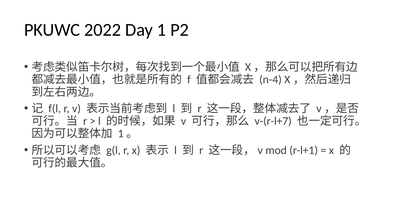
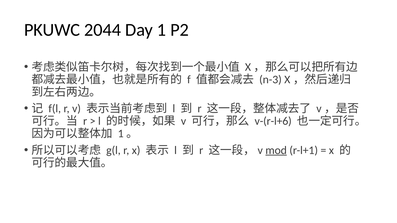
2022: 2022 -> 2044
n-4: n-4 -> n-3
v-(r-l+7: v-(r-l+7 -> v-(r-l+6
mod underline: none -> present
